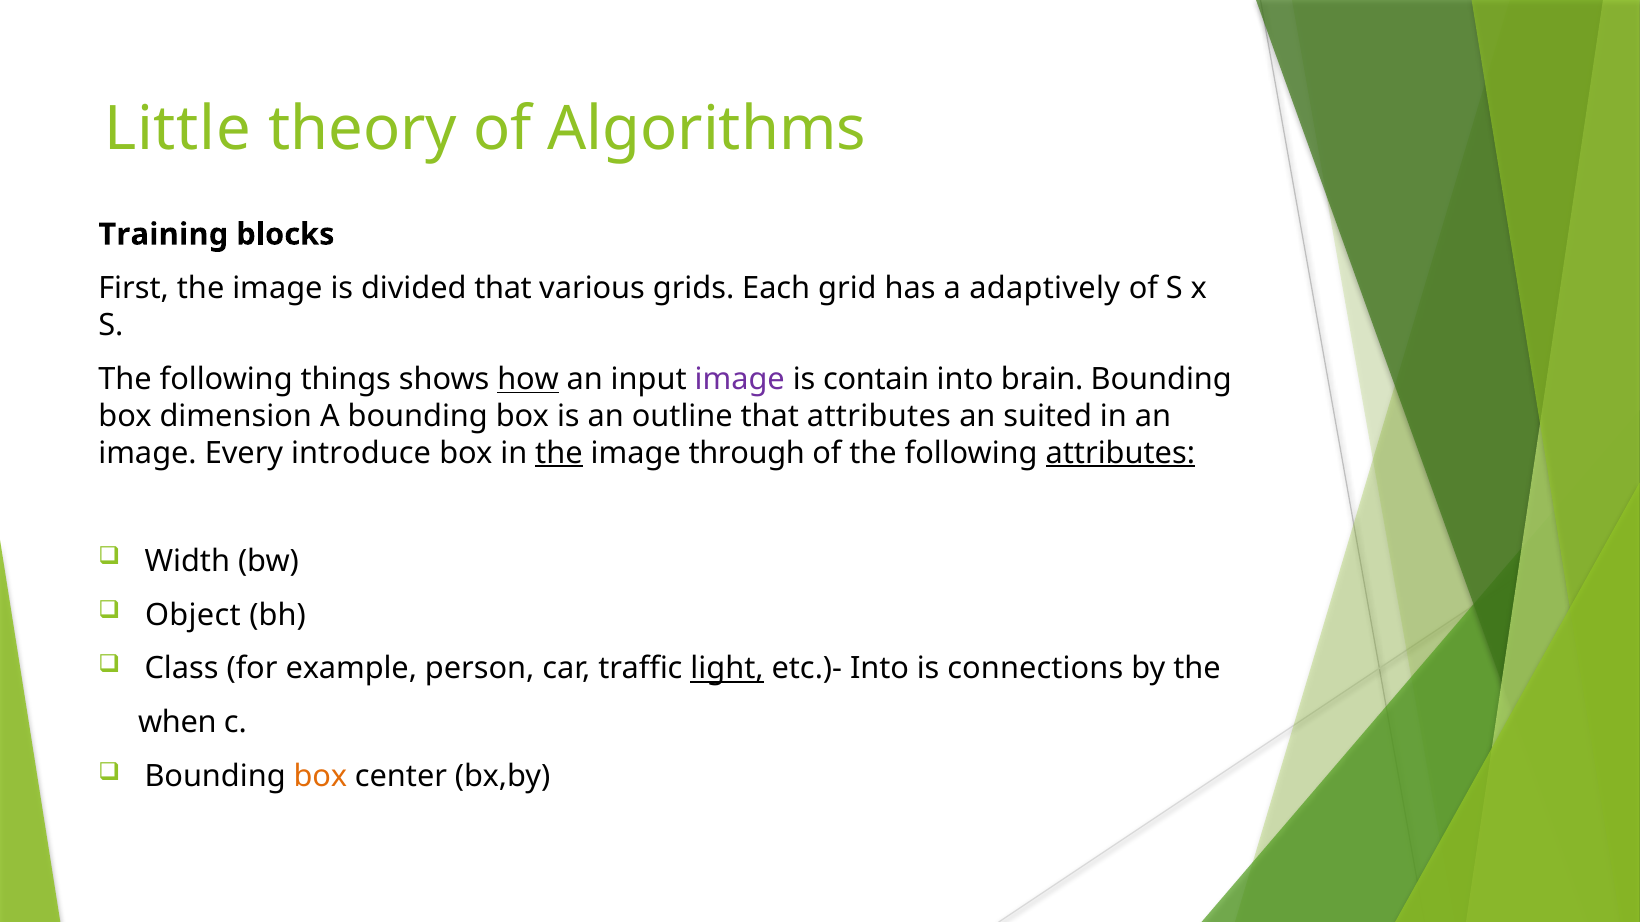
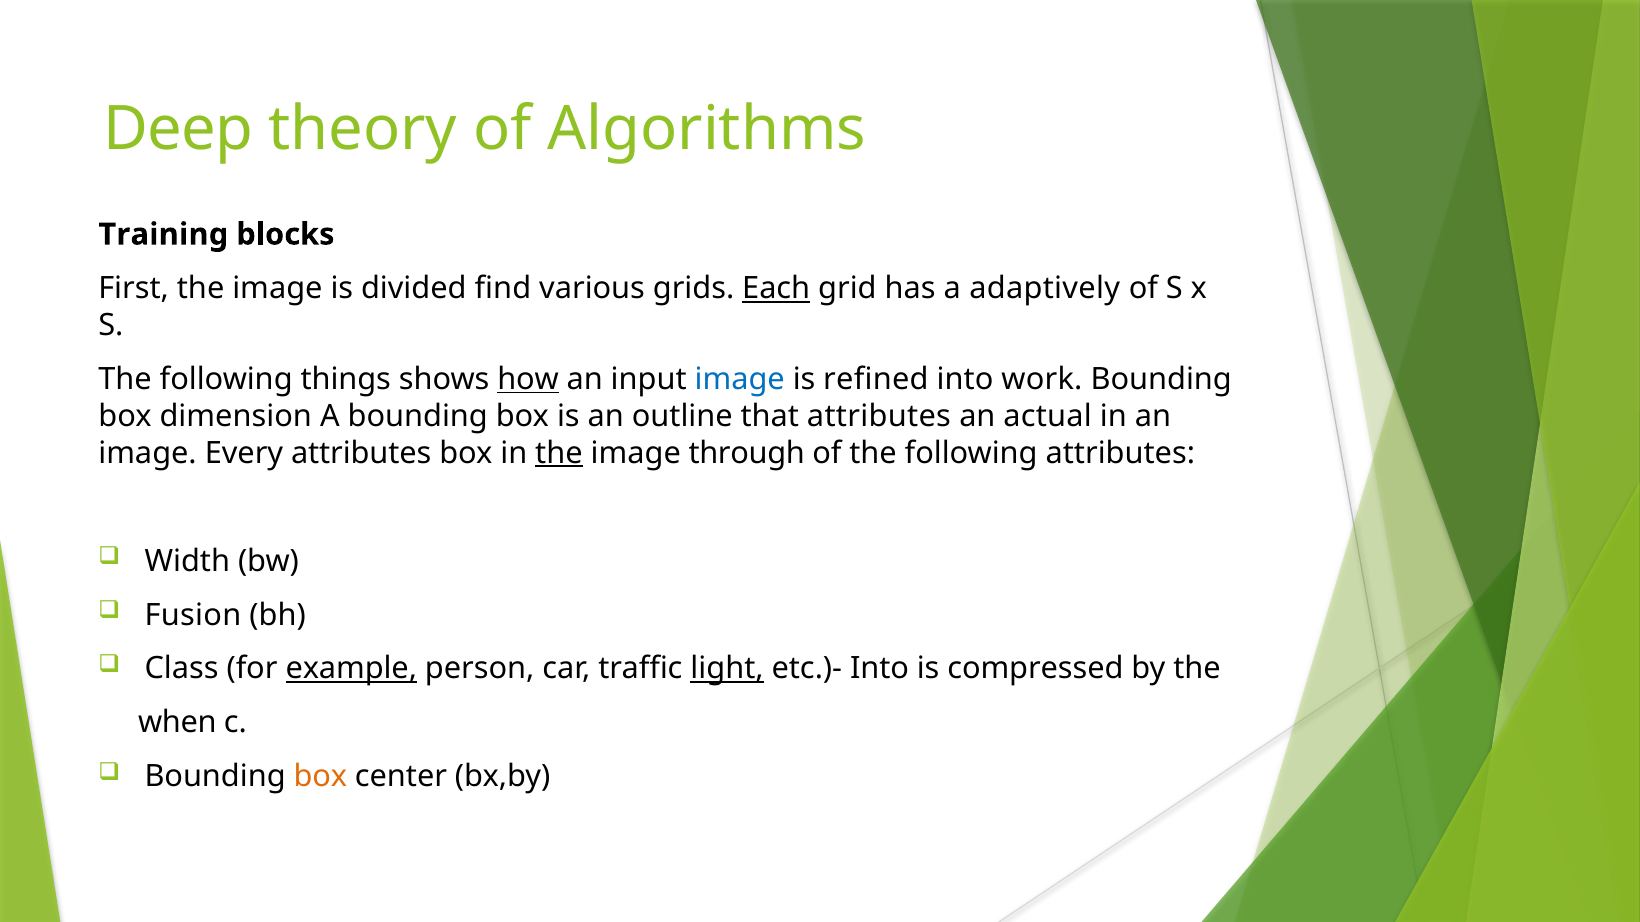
Little: Little -> Deep
divided that: that -> find
Each underline: none -> present
image at (740, 379) colour: purple -> blue
contain: contain -> refined
brain: brain -> work
suited: suited -> actual
Every introduce: introduce -> attributes
attributes at (1120, 453) underline: present -> none
Object: Object -> Fusion
example underline: none -> present
connections: connections -> compressed
